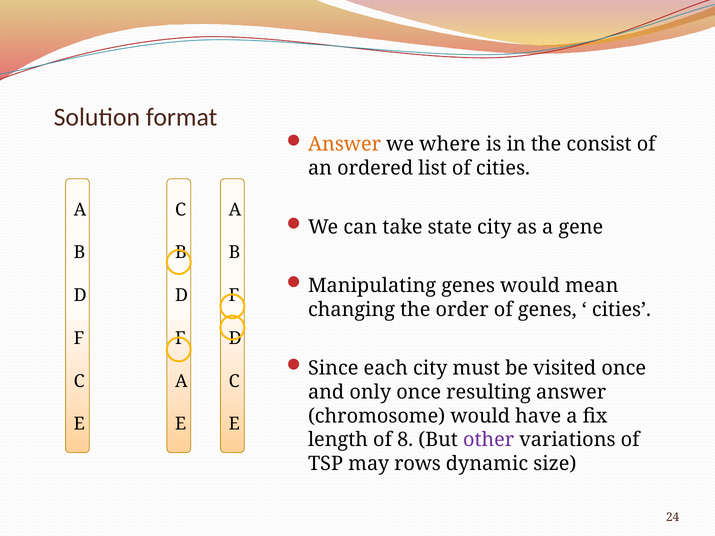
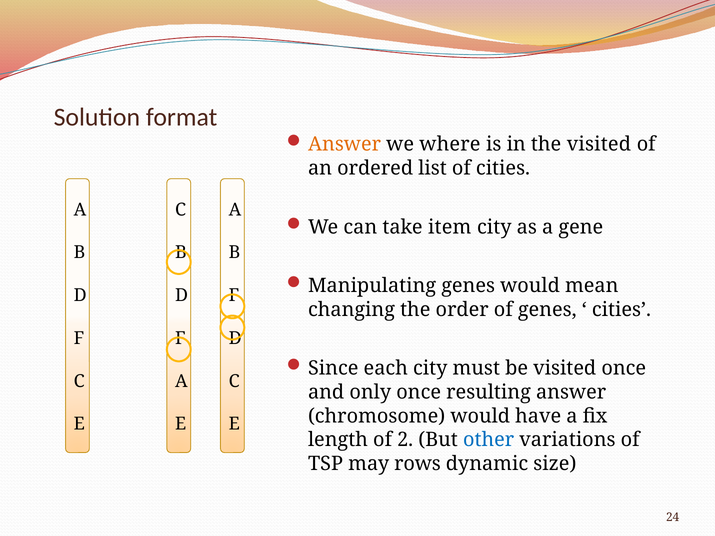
the consist: consist -> visited
state: state -> item
8: 8 -> 2
other colour: purple -> blue
